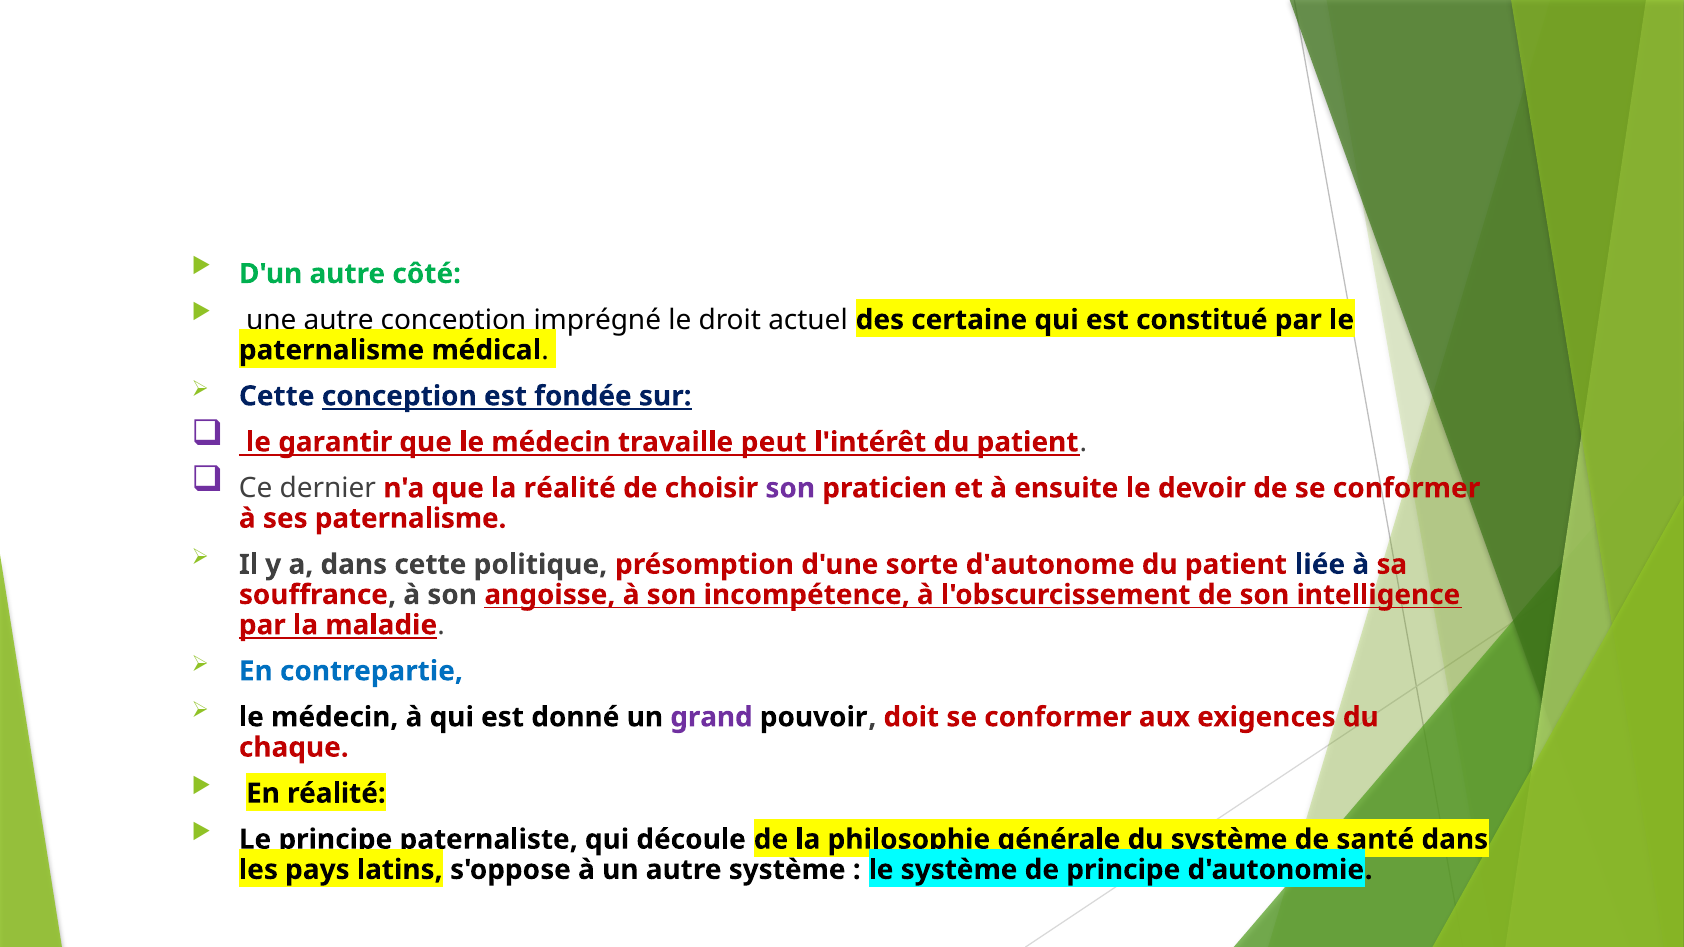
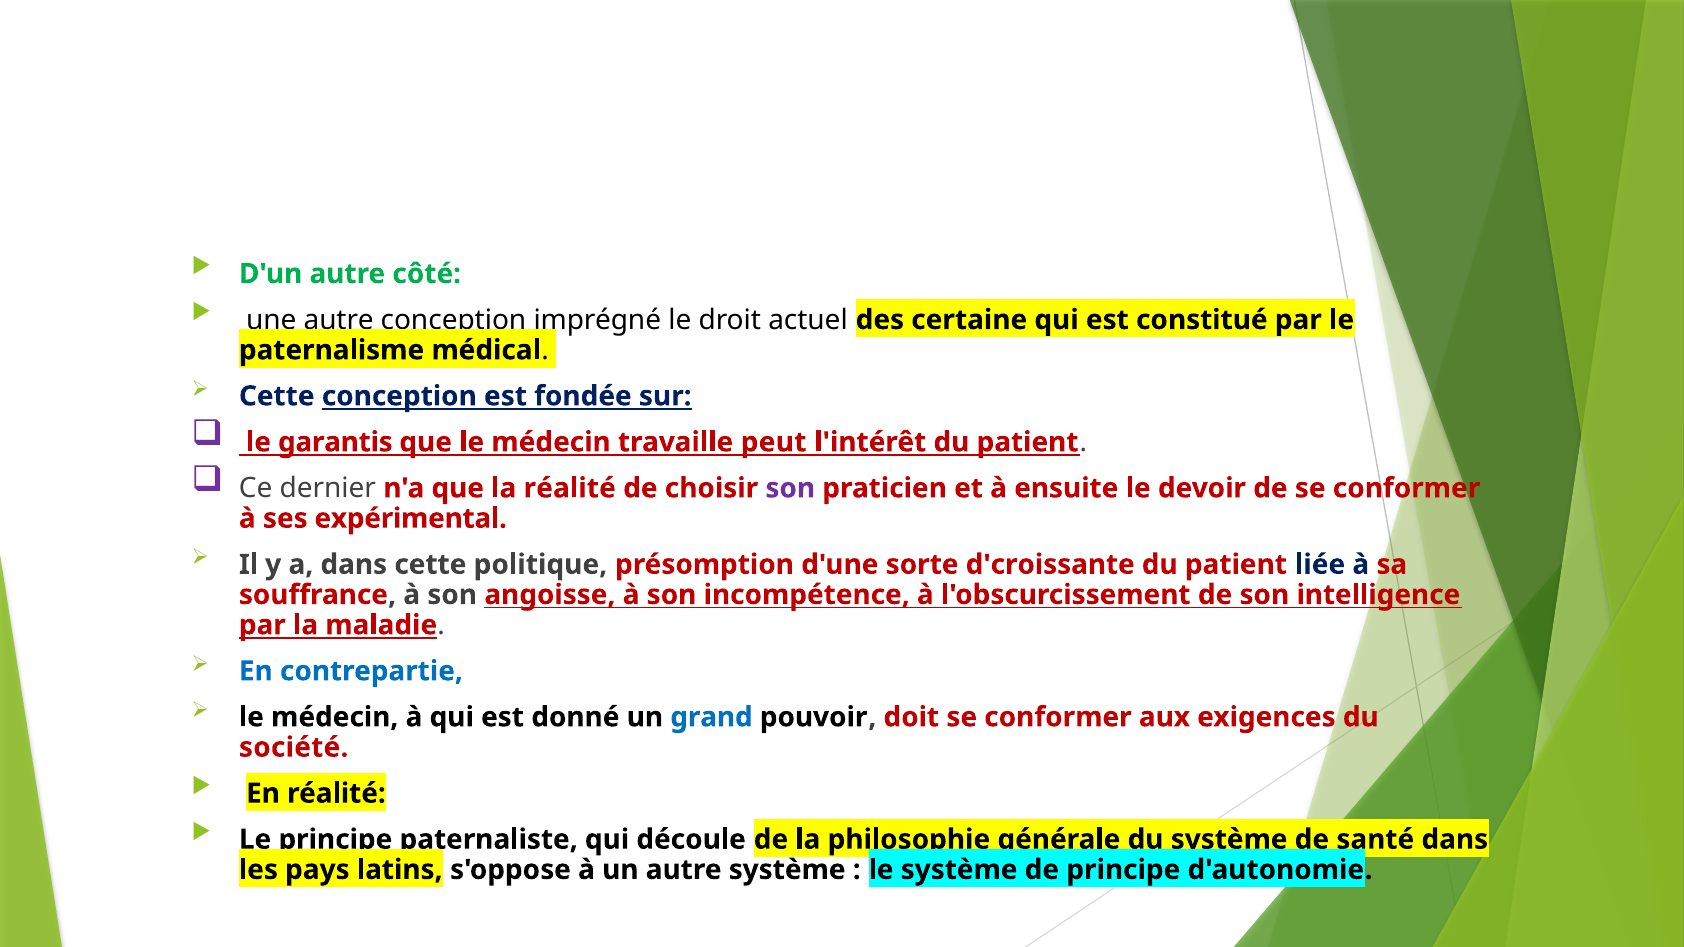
garantir: garantir -> garantis
ses paternalisme: paternalisme -> expérimental
d'autonome: d'autonome -> d'croissante
grand colour: purple -> blue
chaque: chaque -> société
